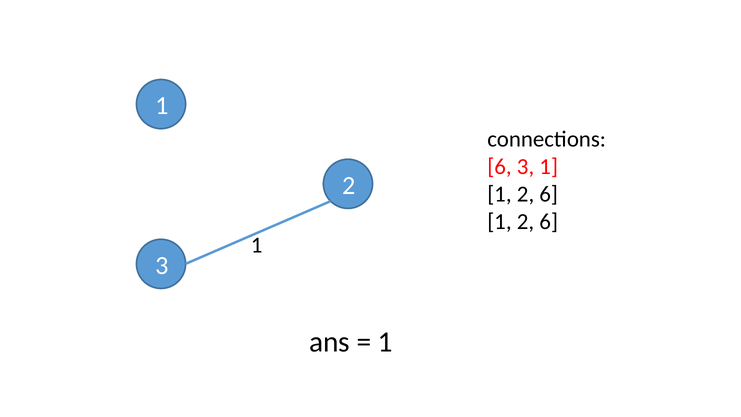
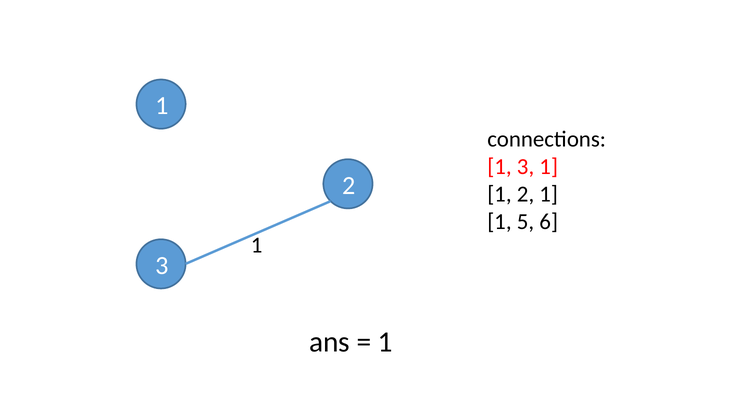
6 at (500, 167): 6 -> 1
6 at (549, 194): 6 -> 1
2 at (525, 222): 2 -> 5
